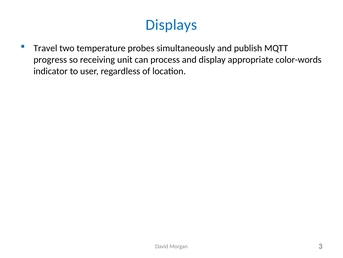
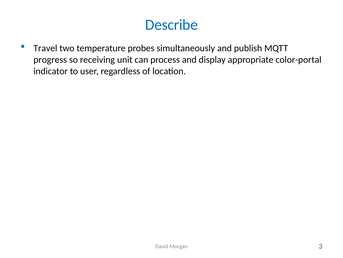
Displays: Displays -> Describe
color-words: color-words -> color-portal
